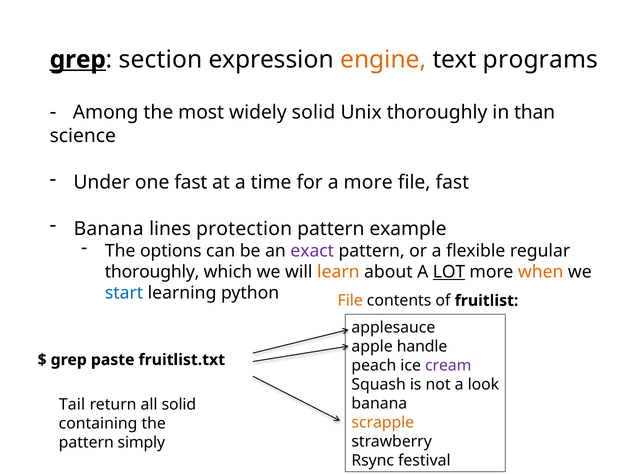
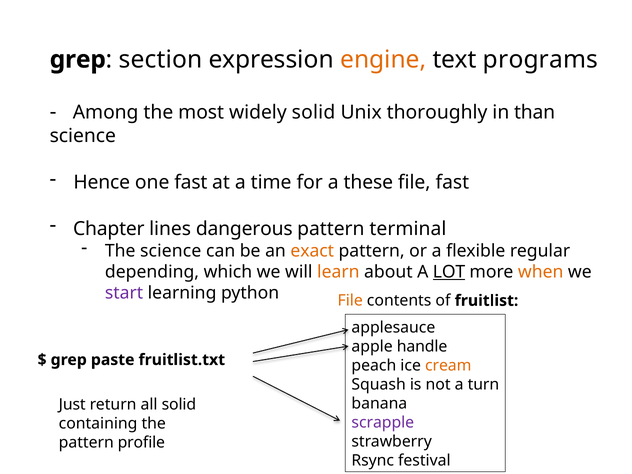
grep at (78, 60) underline: present -> none
Under: Under -> Hence
a more: more -> these
Banana at (109, 229): Banana -> Chapter
protection: protection -> dangerous
example: example -> terminal
The options: options -> science
exact colour: purple -> orange
thoroughly at (152, 272): thoroughly -> depending
start colour: blue -> purple
cream colour: purple -> orange
look: look -> turn
Tail: Tail -> Just
scrapple colour: orange -> purple
simply: simply -> profile
